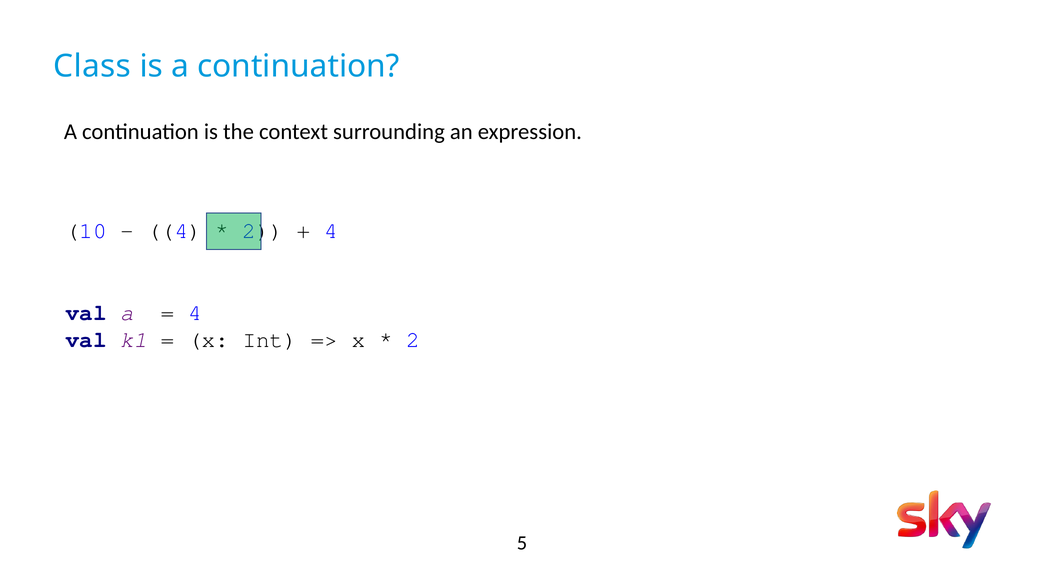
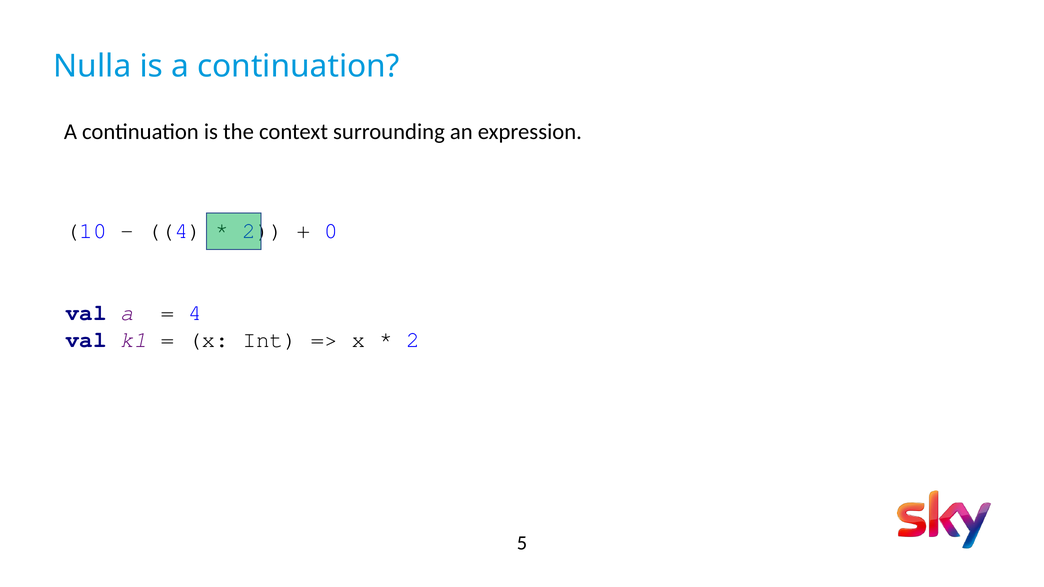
Class: Class -> Nulla
4 at (331, 231): 4 -> 0
